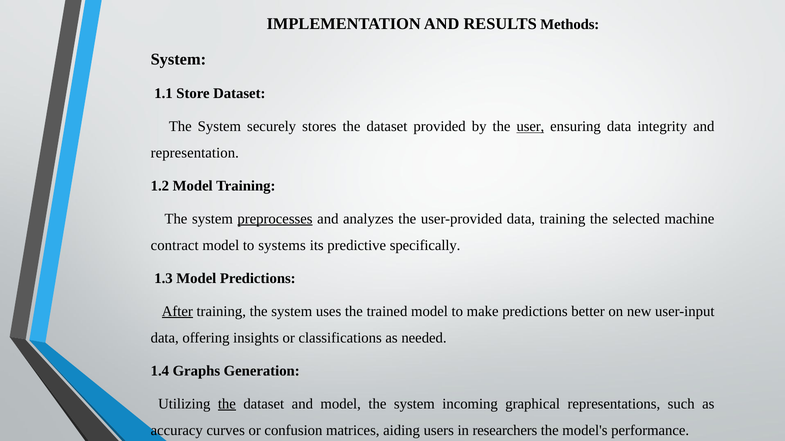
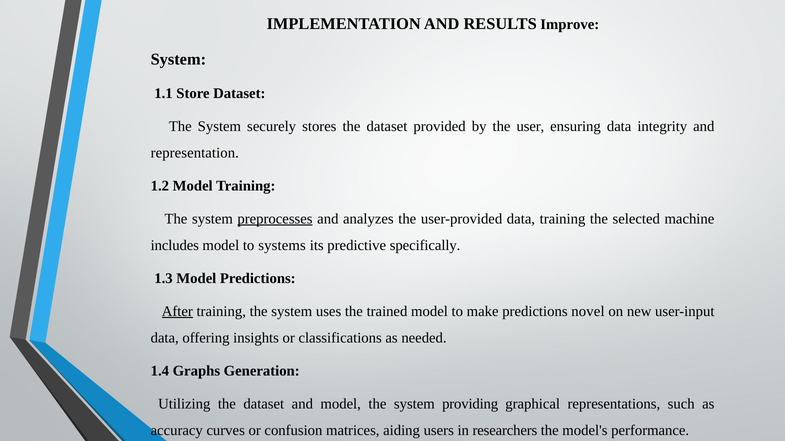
Methods: Methods -> Improve
user underline: present -> none
contract: contract -> includes
better: better -> novel
the at (227, 404) underline: present -> none
incoming: incoming -> providing
